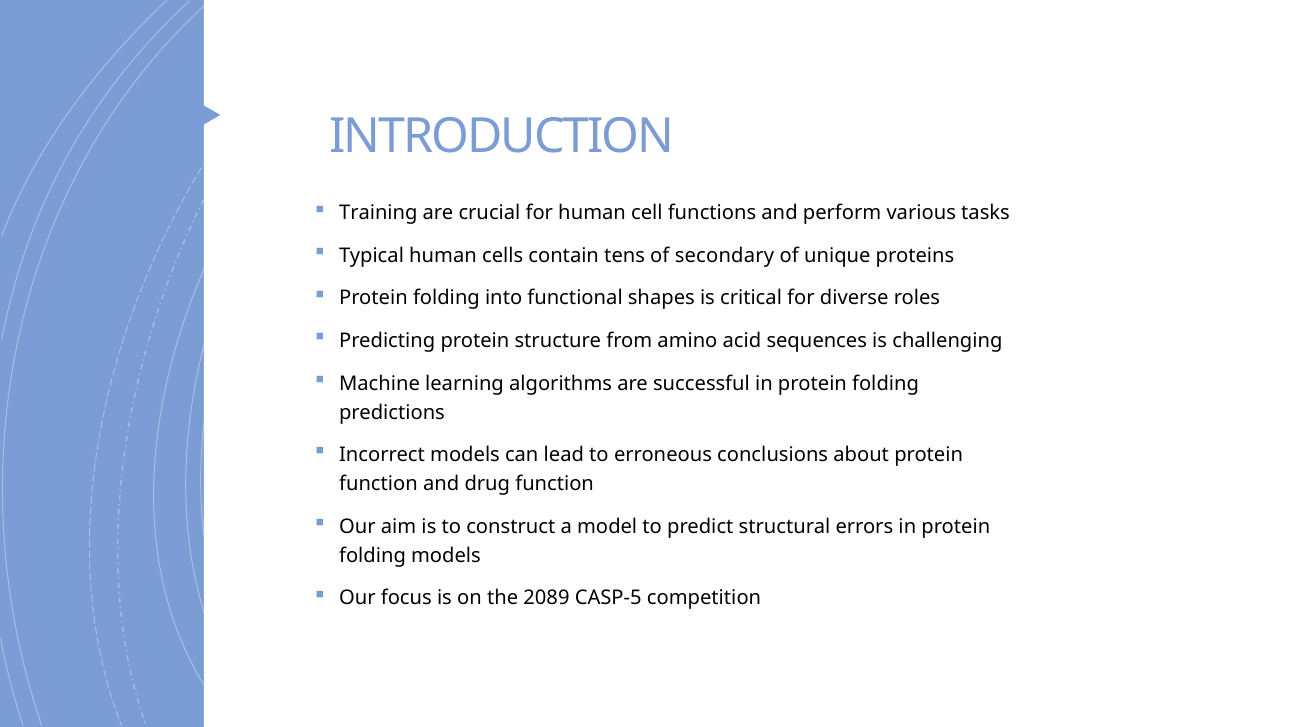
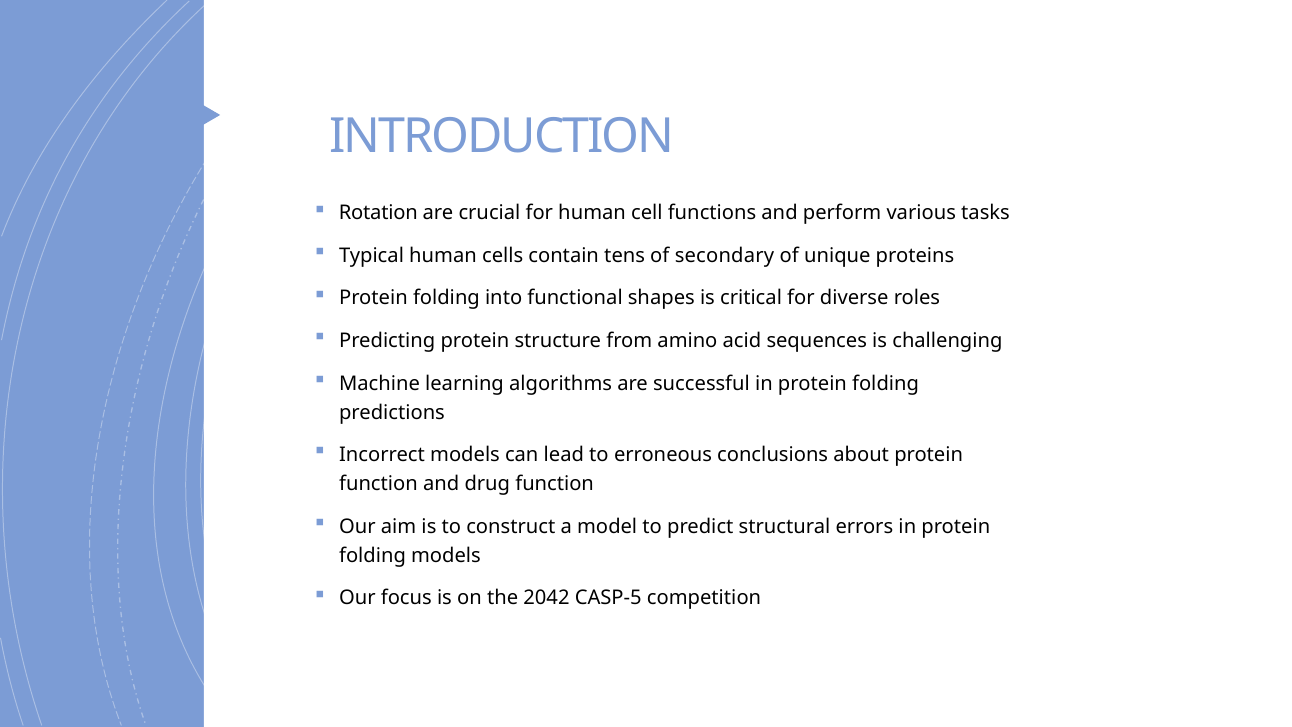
Training: Training -> Rotation
2089: 2089 -> 2042
